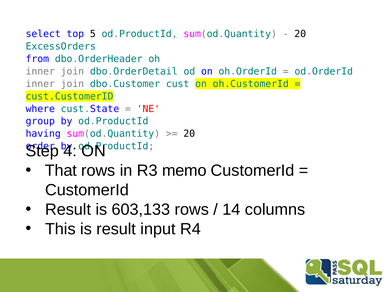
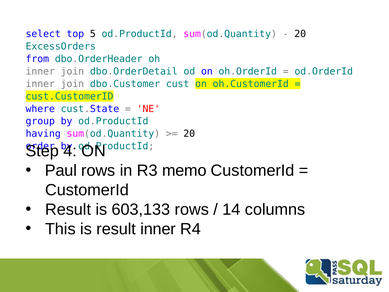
That: That -> Paul
result input: input -> inner
